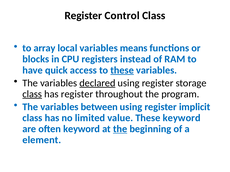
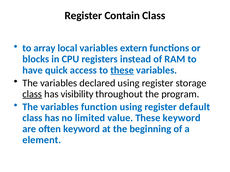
Control: Control -> Contain
means: means -> extern
declared underline: present -> none
has register: register -> visibility
between: between -> function
implicit: implicit -> default
the at (120, 129) underline: present -> none
